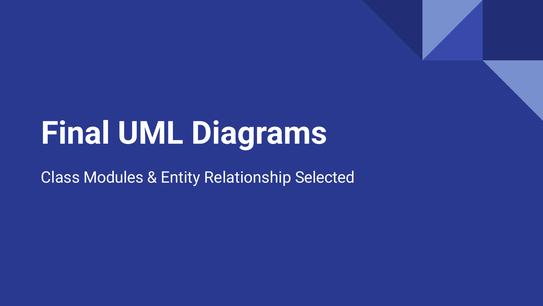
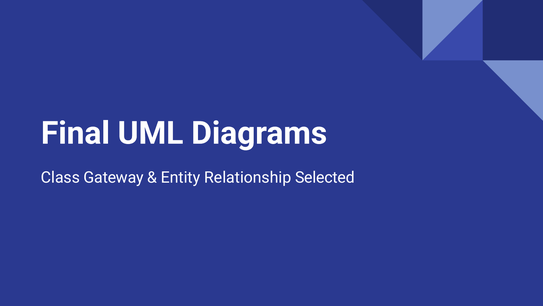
Modules: Modules -> Gateway
